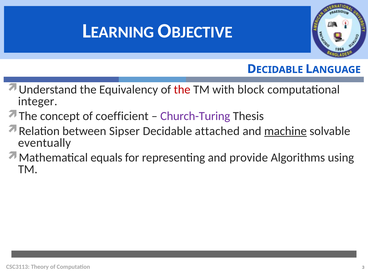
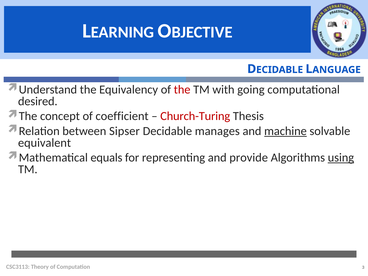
block: block -> going
integer: integer -> desired
Church-Turing colour: purple -> red
attached: attached -> manages
eventually: eventually -> equivalent
using underline: none -> present
